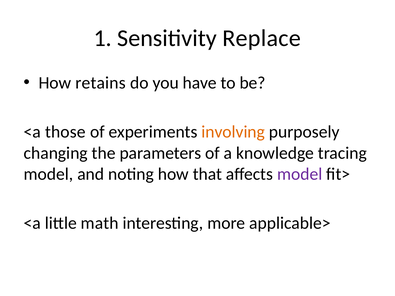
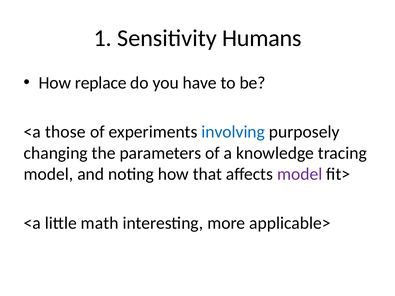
Replace: Replace -> Humans
retains: retains -> replace
involving colour: orange -> blue
